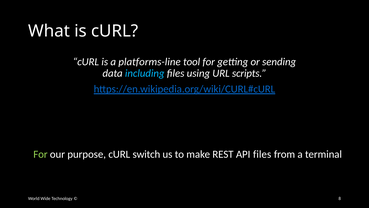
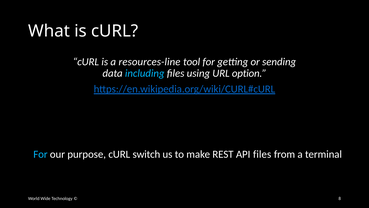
platforms-line: platforms-line -> resources-line
scripts: scripts -> option
For at (40, 154) colour: light green -> light blue
